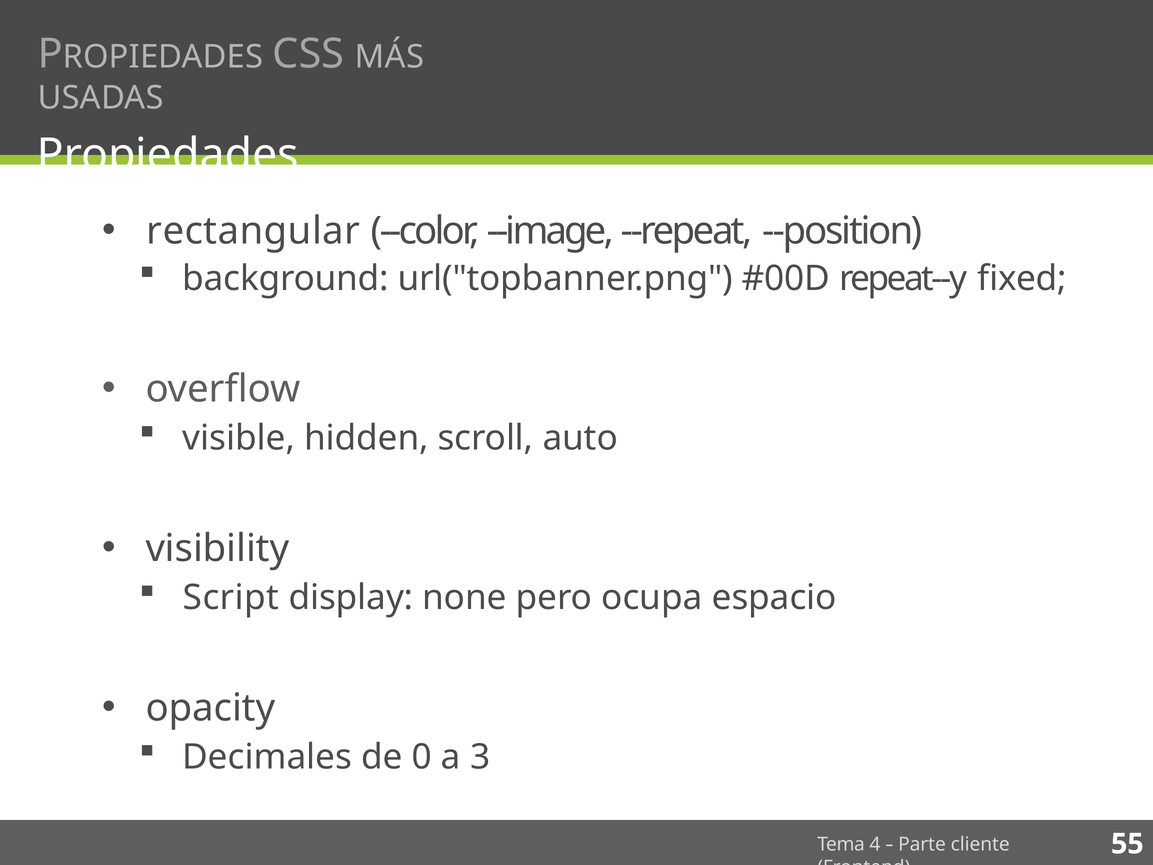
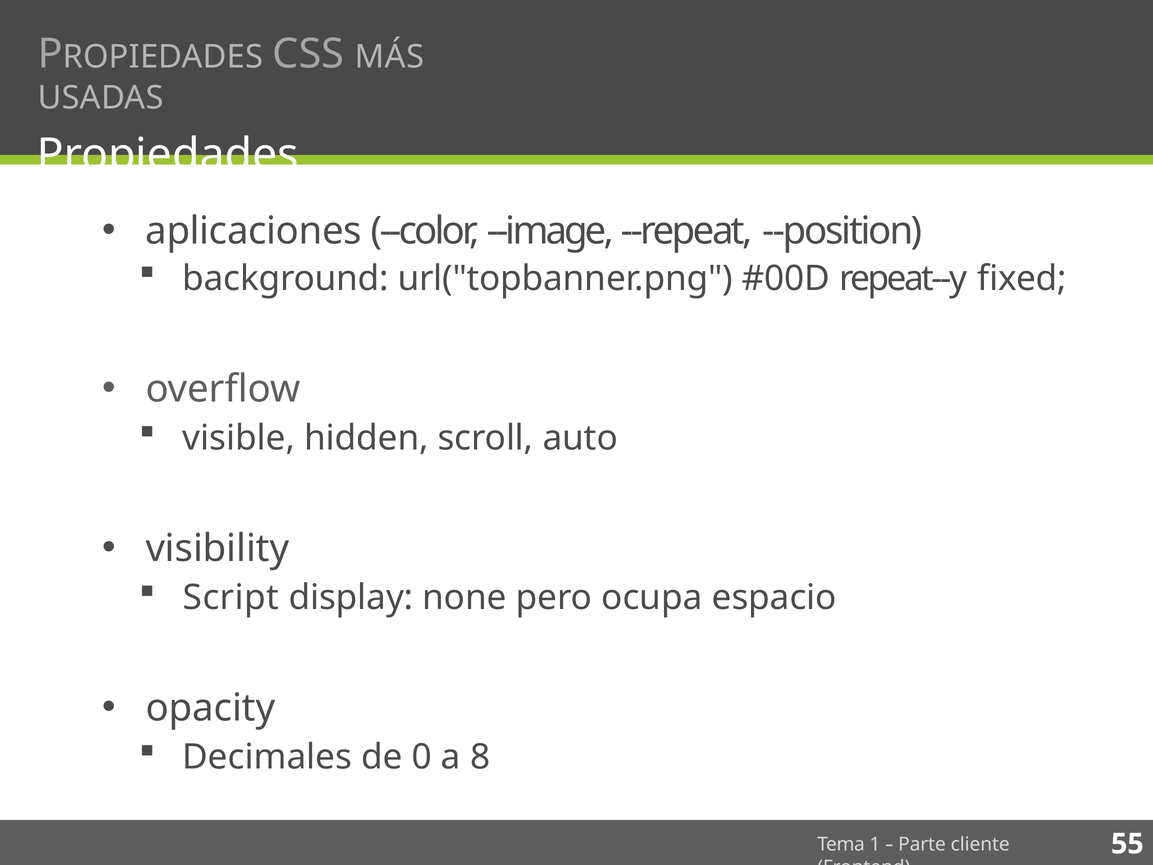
rectangular: rectangular -> aplicaciones
3: 3 -> 8
4: 4 -> 1
